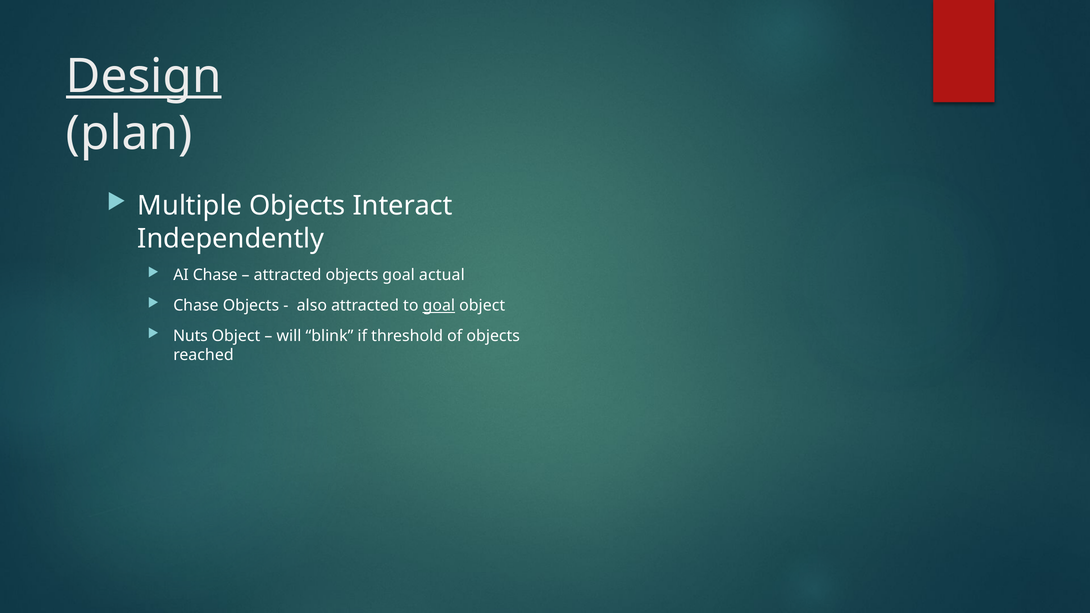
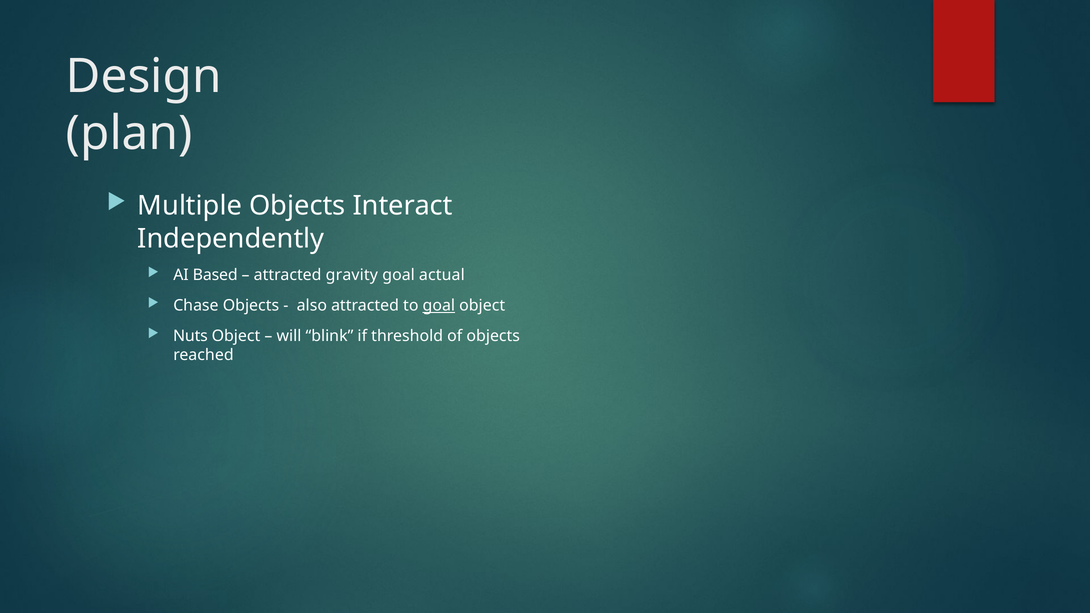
Design underline: present -> none
AI Chase: Chase -> Based
attracted objects: objects -> gravity
